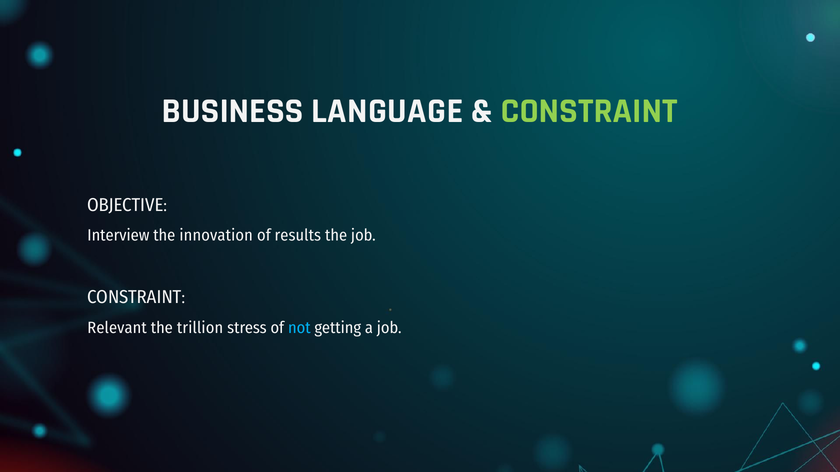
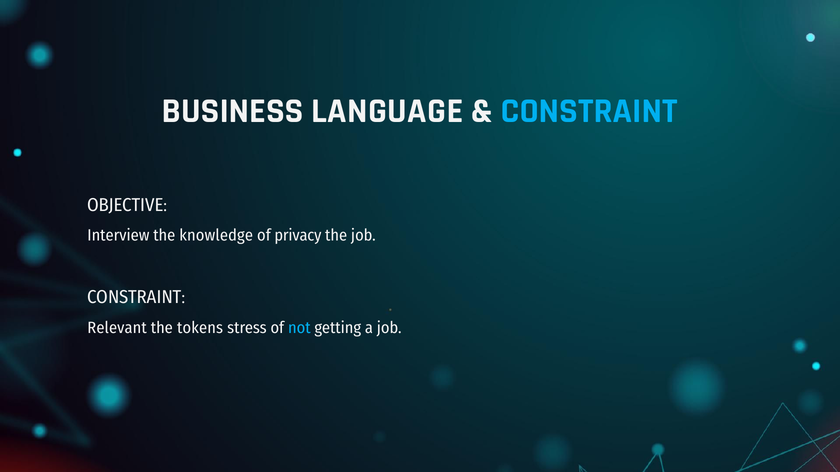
CONSTRAINT at (589, 111) colour: light green -> light blue
innovation: innovation -> knowledge
results: results -> privacy
trillion: trillion -> tokens
